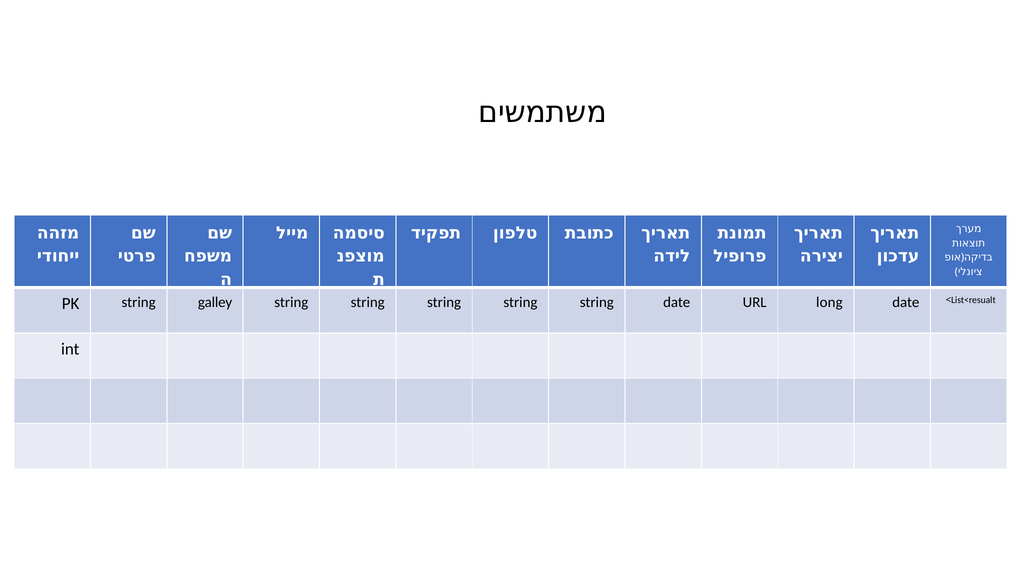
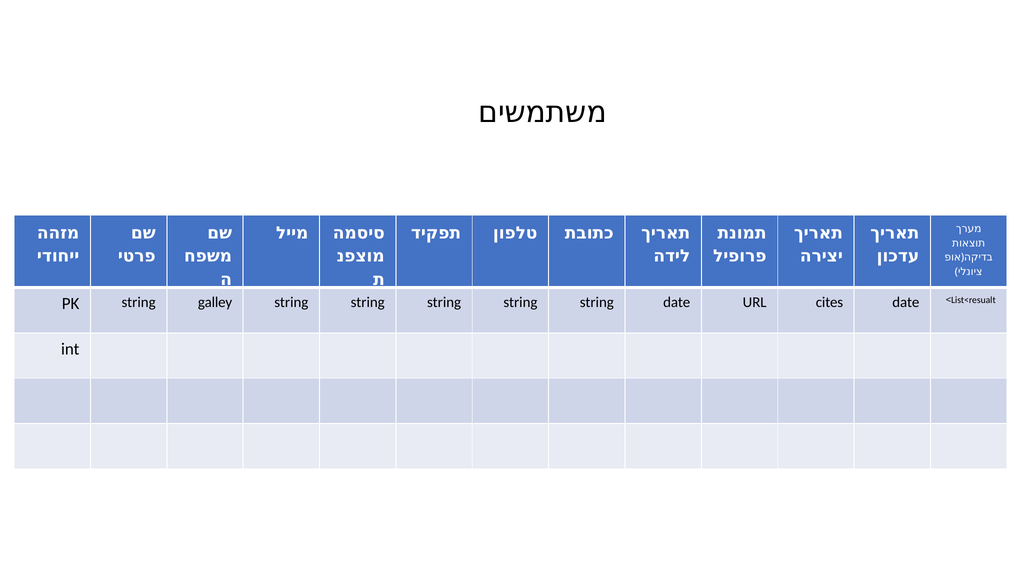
long: long -> cites
